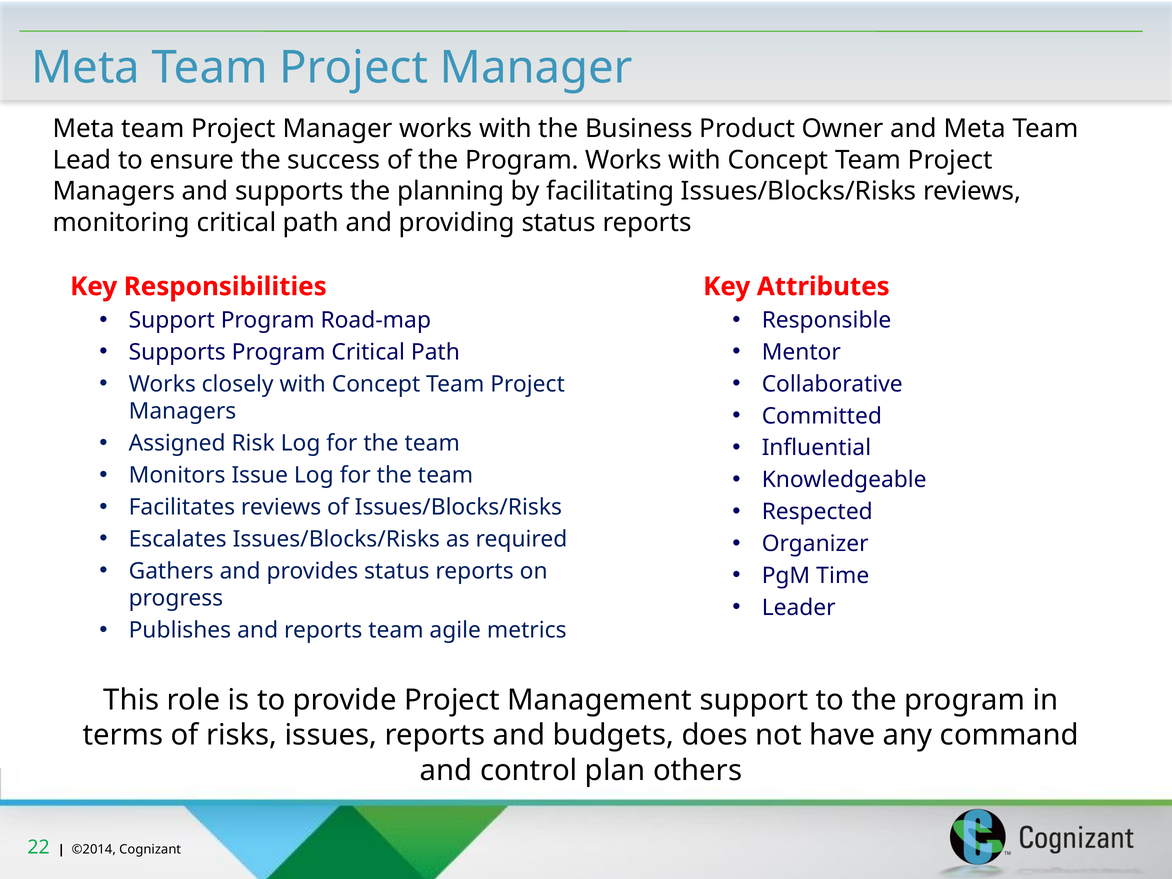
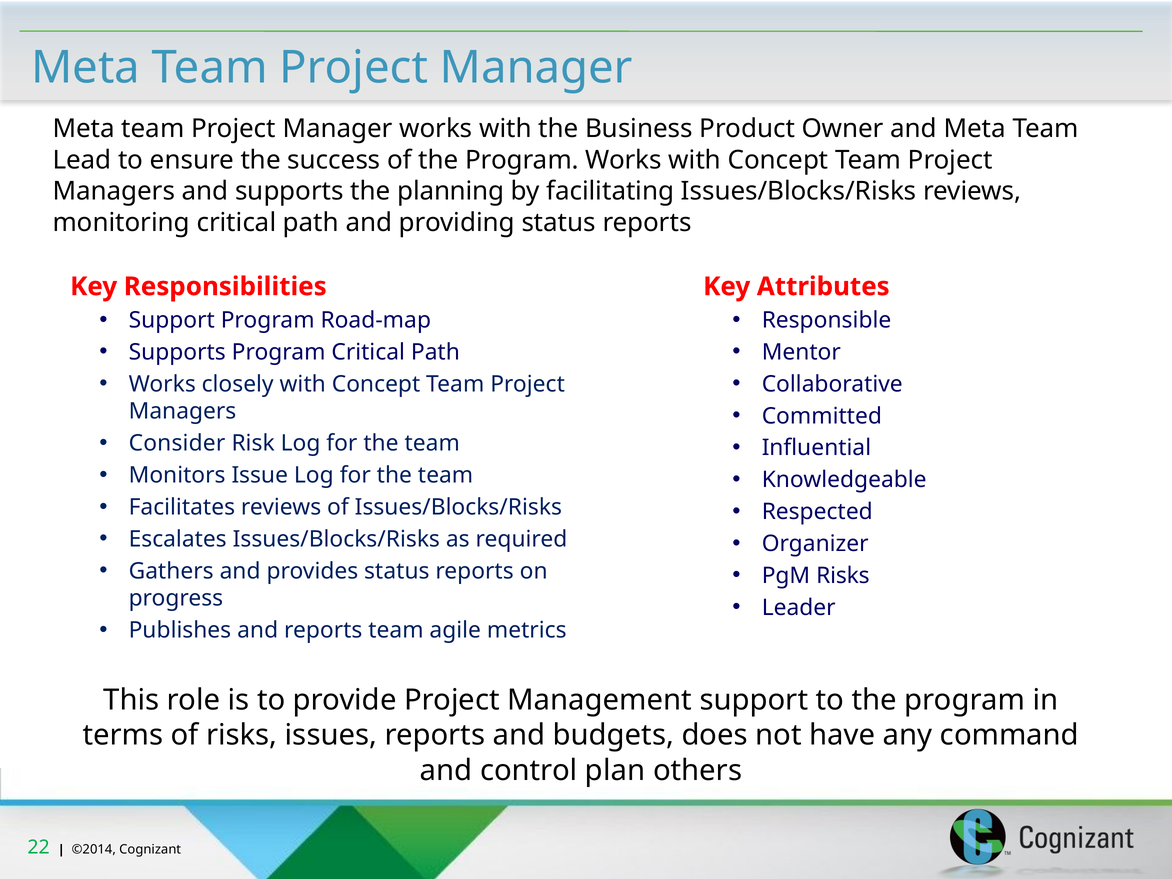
Assigned: Assigned -> Consider
PgM Time: Time -> Risks
